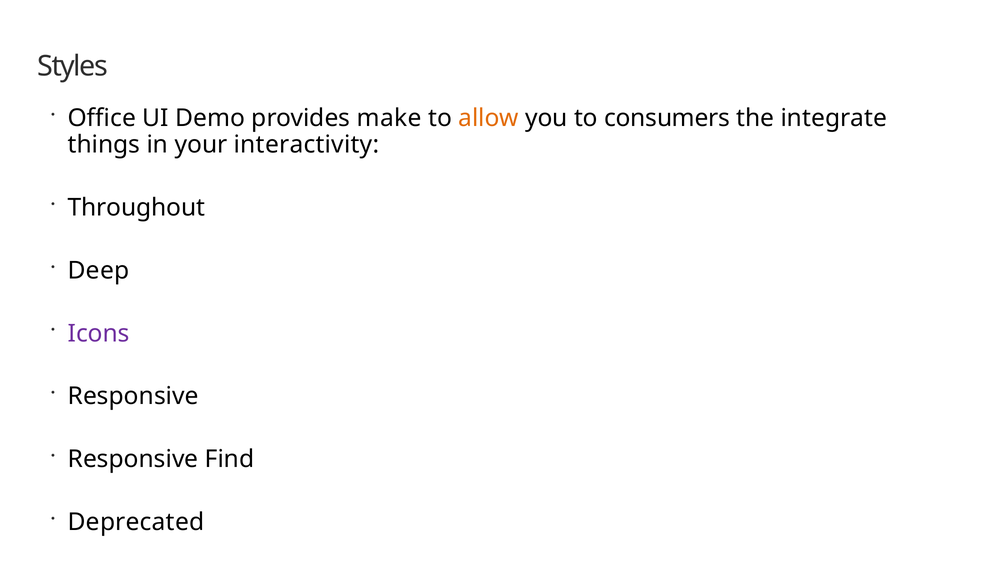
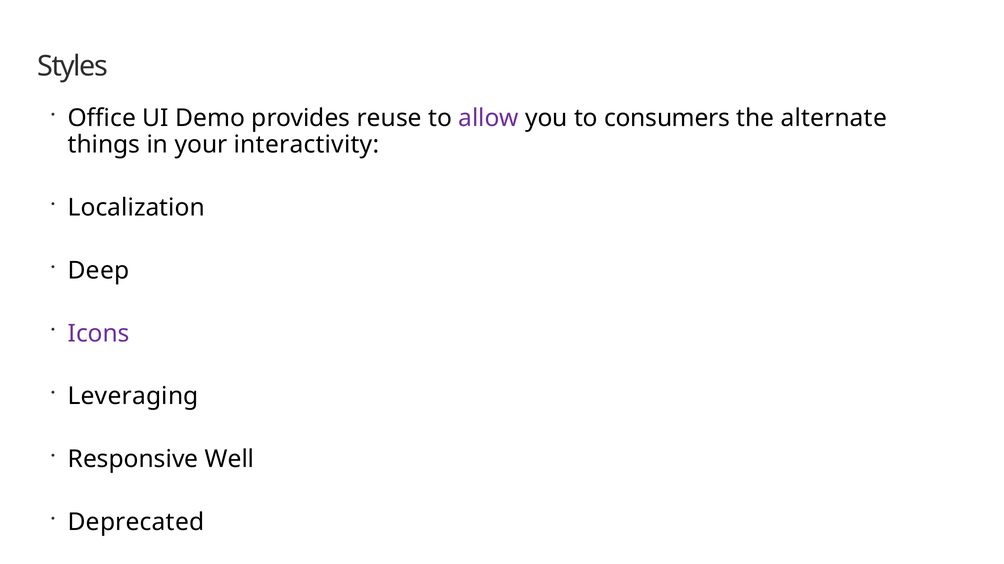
make: make -> reuse
allow colour: orange -> purple
integrate: integrate -> alternate
Throughout: Throughout -> Localization
Responsive at (133, 397): Responsive -> Leveraging
Find: Find -> Well
